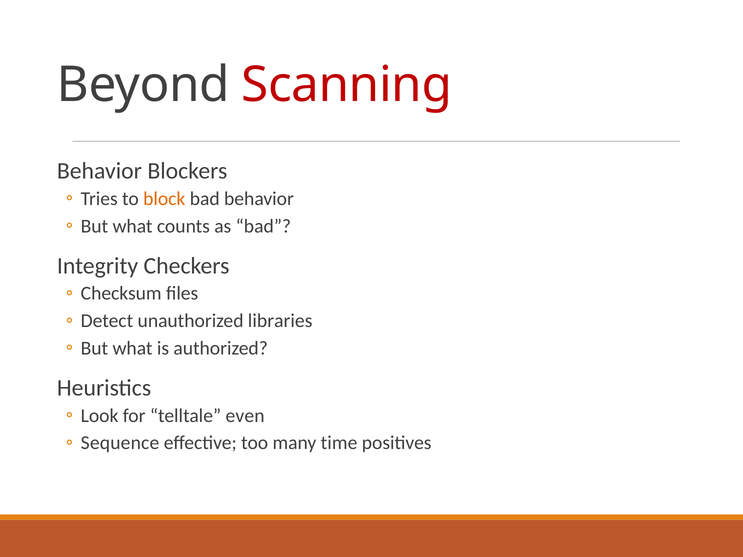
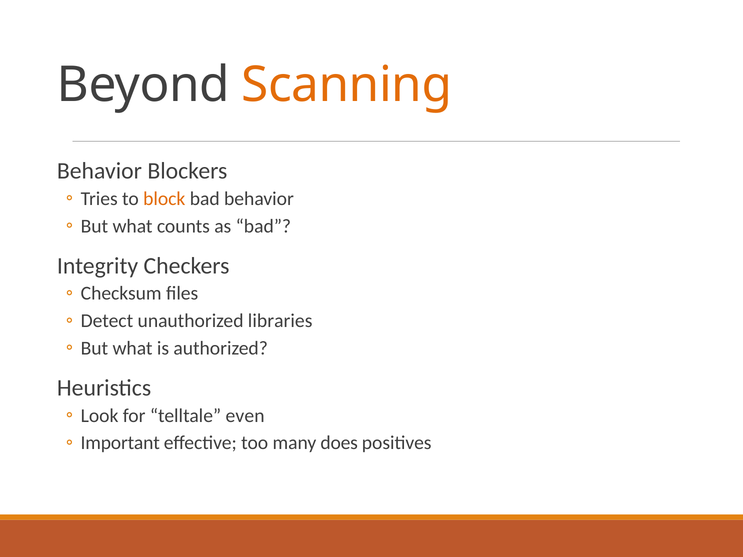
Scanning colour: red -> orange
Sequence: Sequence -> Important
time: time -> does
